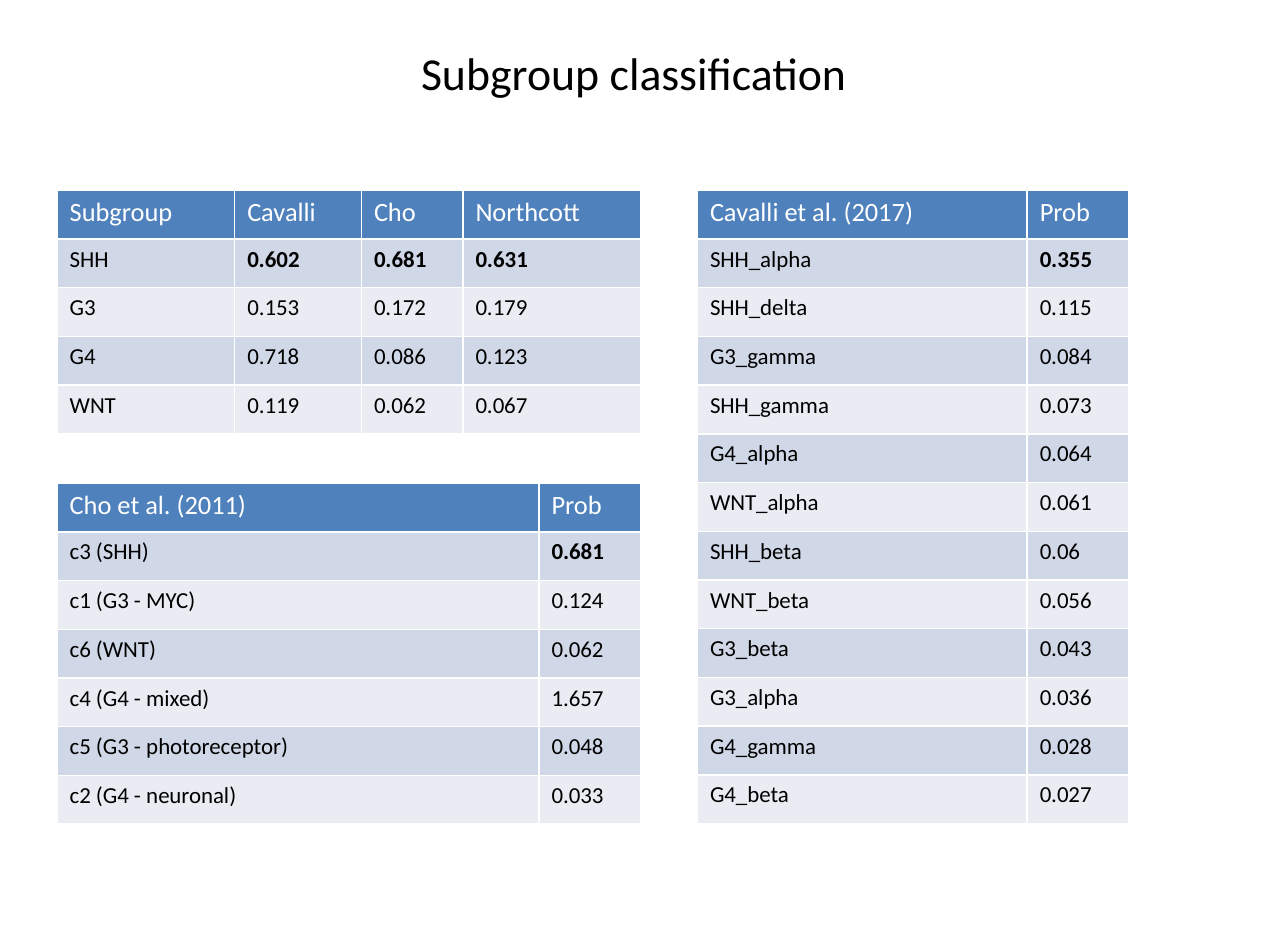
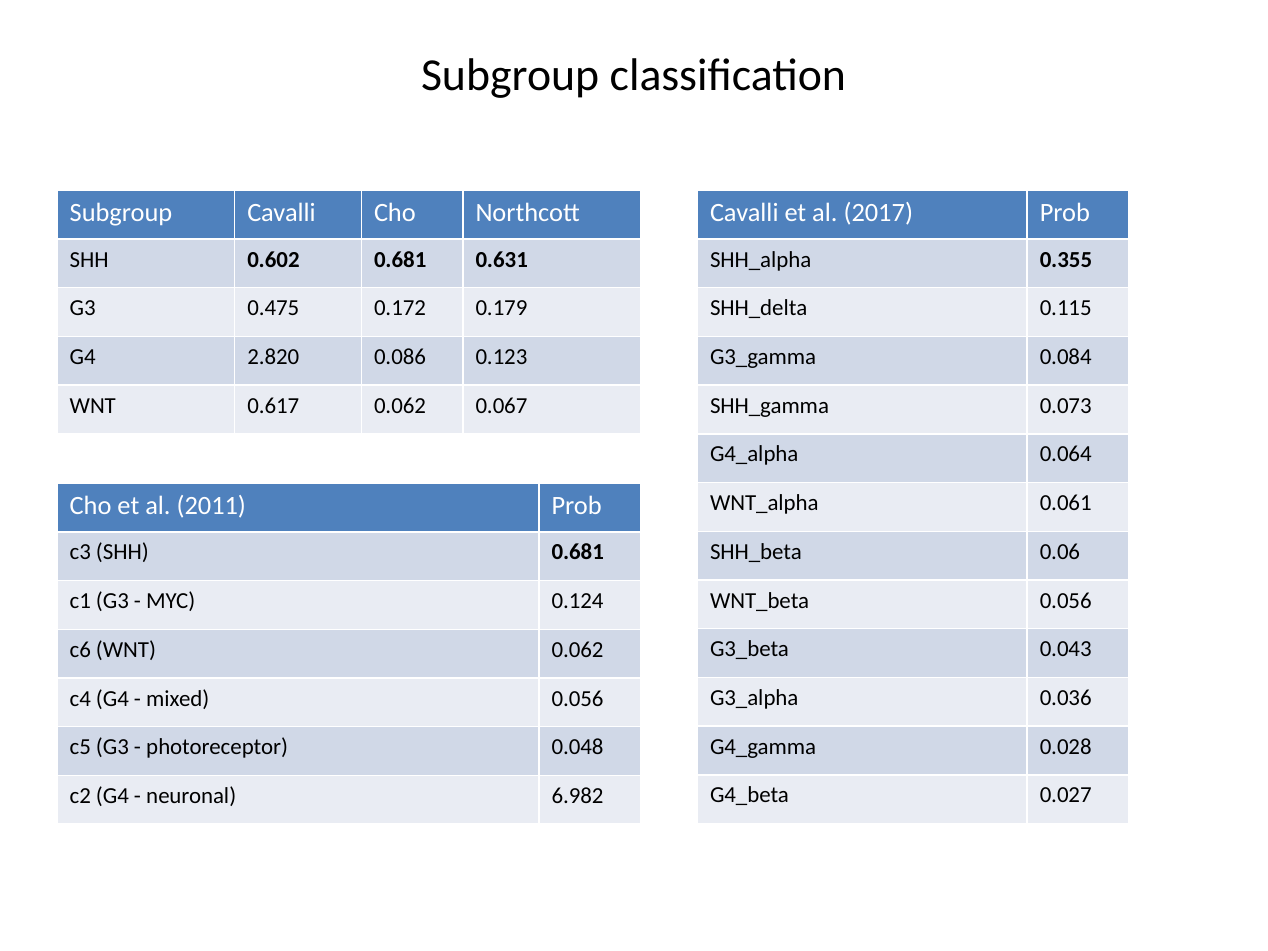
0.153: 0.153 -> 0.475
0.718: 0.718 -> 2.820
0.119: 0.119 -> 0.617
mixed 1.657: 1.657 -> 0.056
0.033: 0.033 -> 6.982
